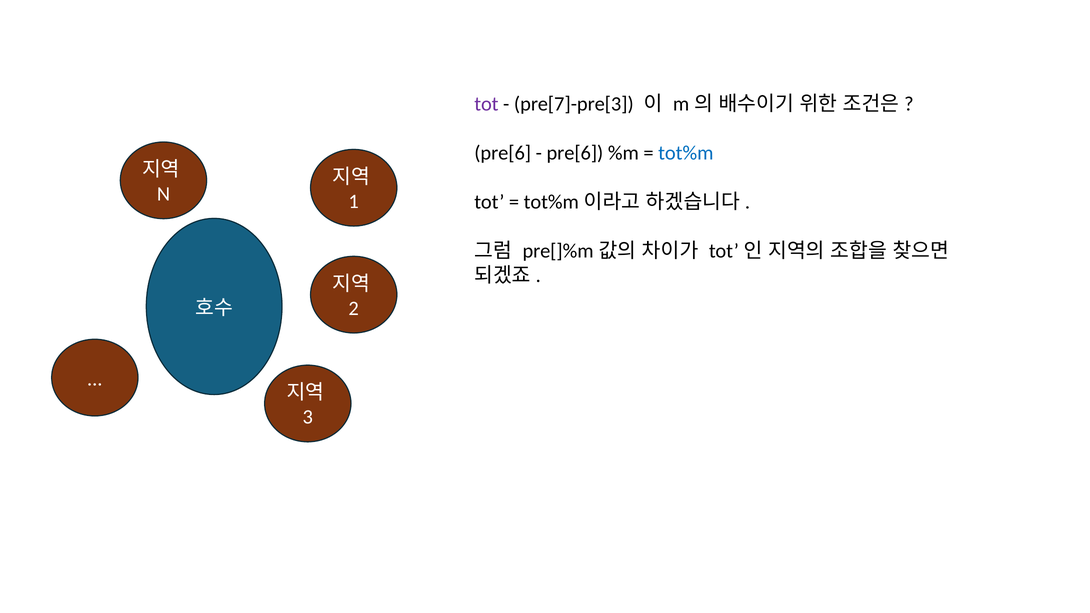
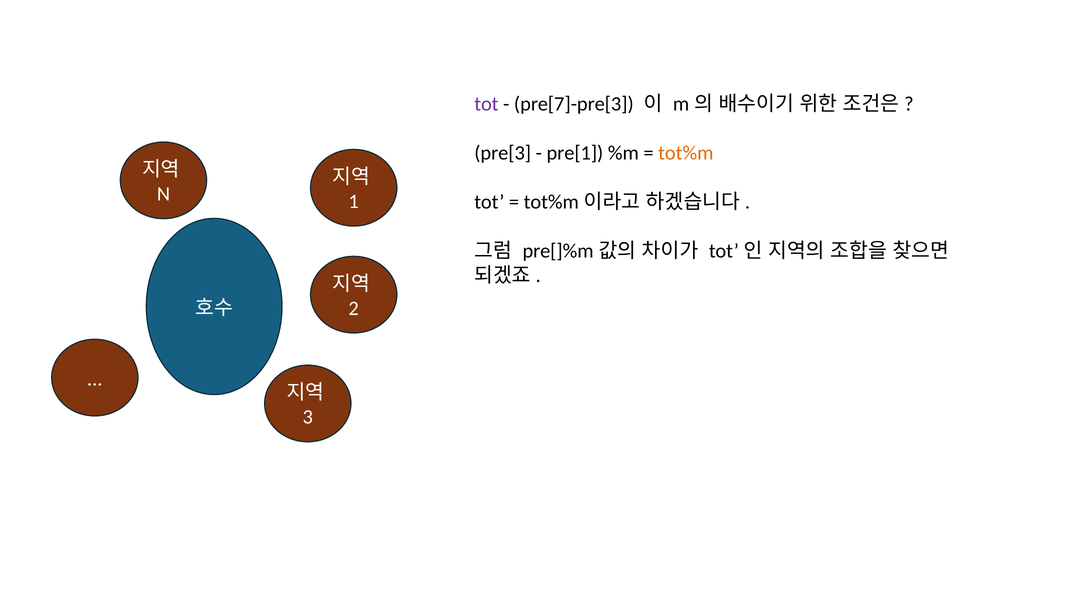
pre[6 at (503, 153): pre[6 -> pre[3
pre[6 at (575, 153): pre[6 -> pre[1
tot%m colour: blue -> orange
